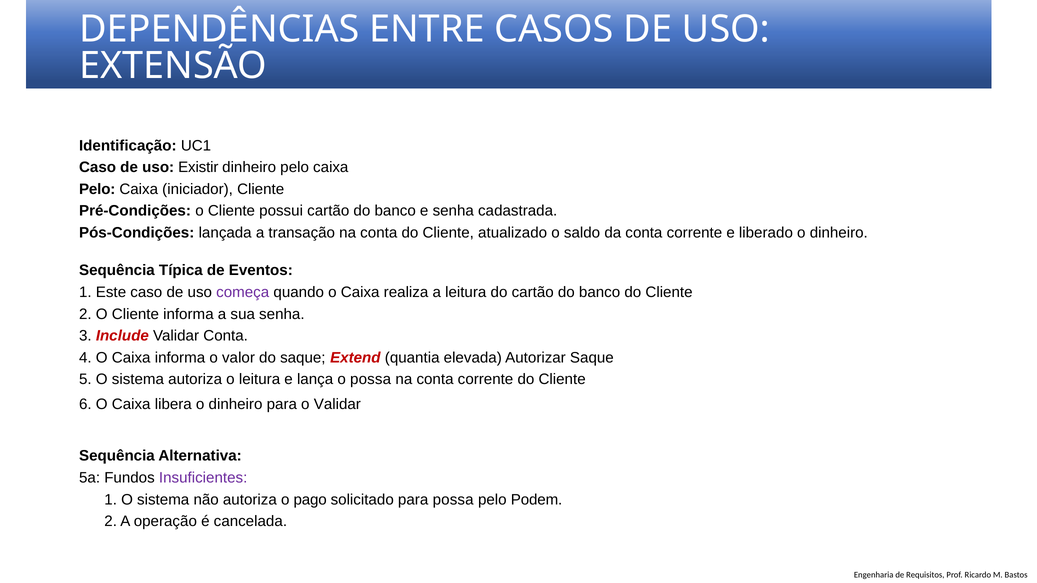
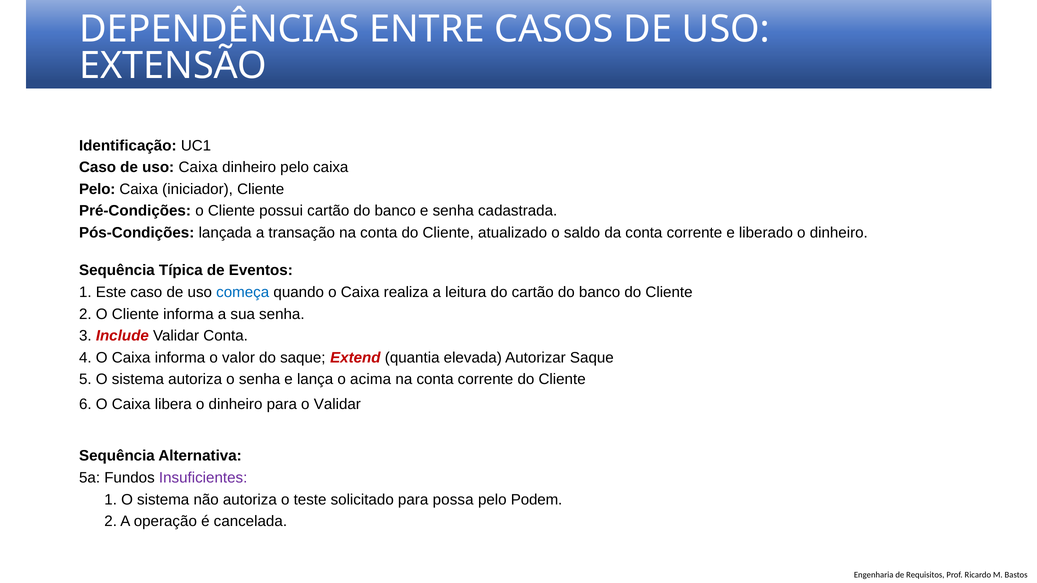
uso Existir: Existir -> Caixa
começa colour: purple -> blue
o leitura: leitura -> senha
o possa: possa -> acima
pago: pago -> teste
